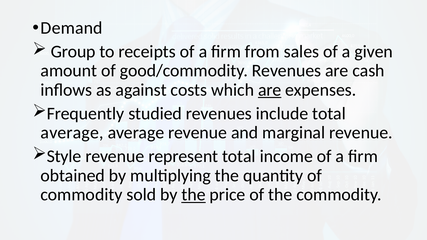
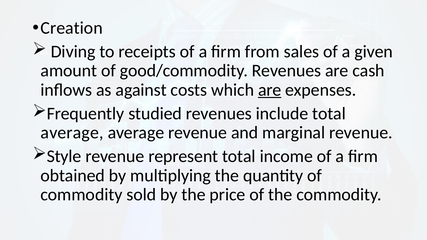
Demand: Demand -> Creation
Group: Group -> Diving
the at (194, 195) underline: present -> none
